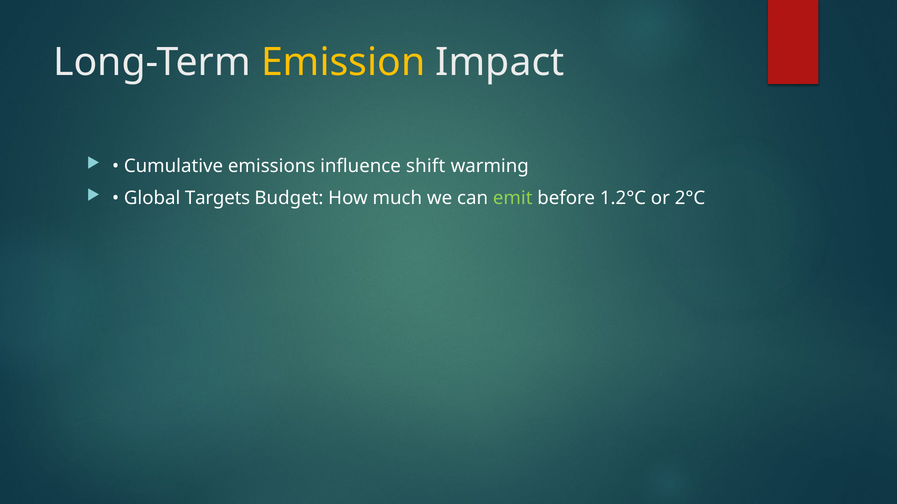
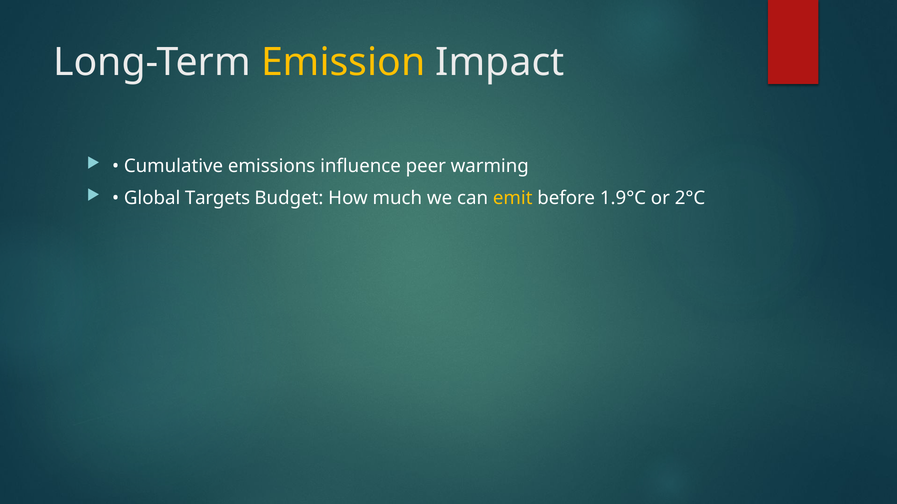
shift: shift -> peer
emit colour: light green -> yellow
1.2°C: 1.2°C -> 1.9°C
